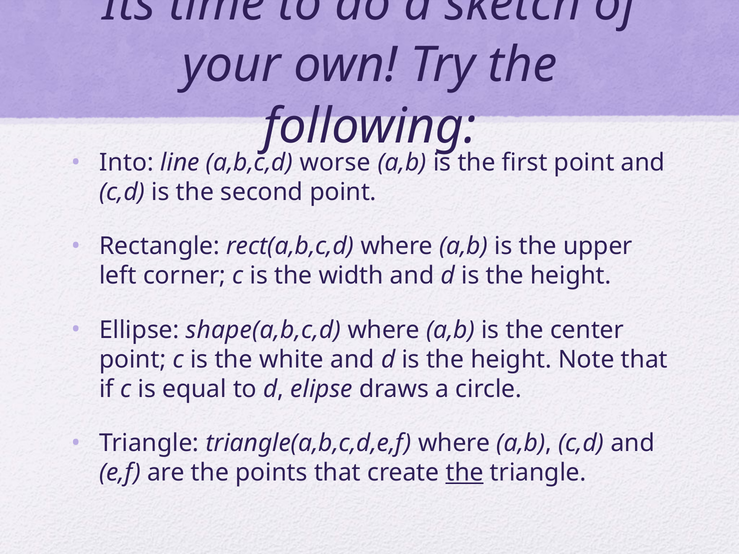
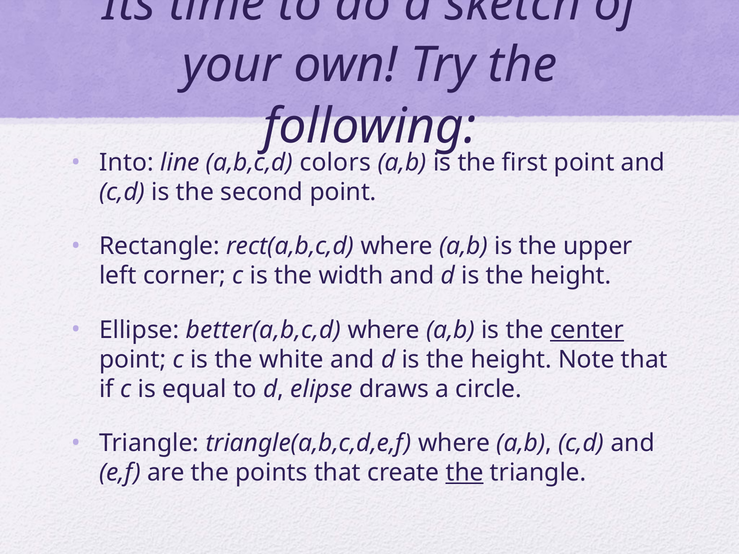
worse: worse -> colors
shape(a,b,c,d: shape(a,b,c,d -> better(a,b,c,d
center underline: none -> present
